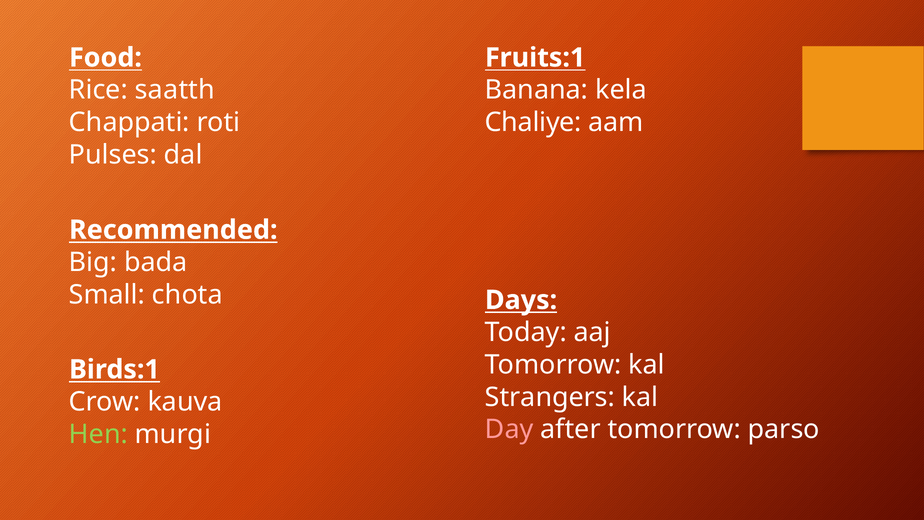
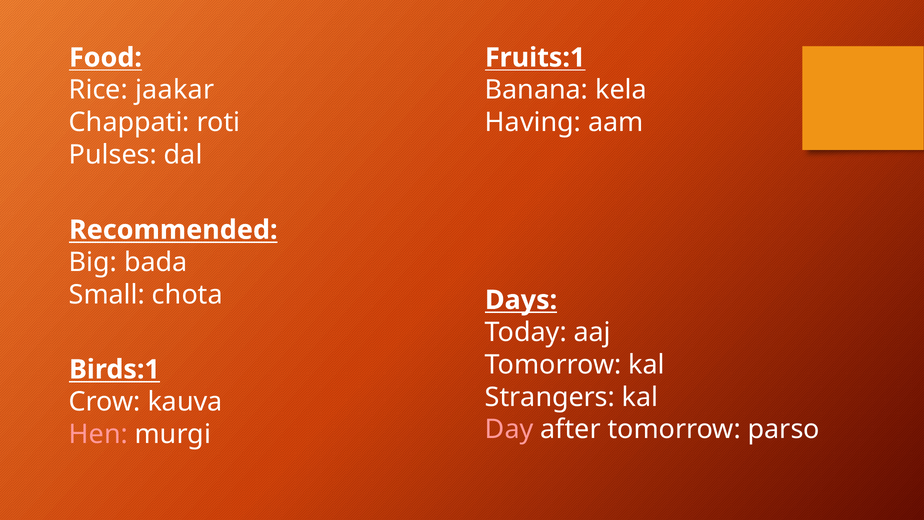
saatth: saatth -> jaakar
Chaliye: Chaliye -> Having
Hen colour: light green -> pink
